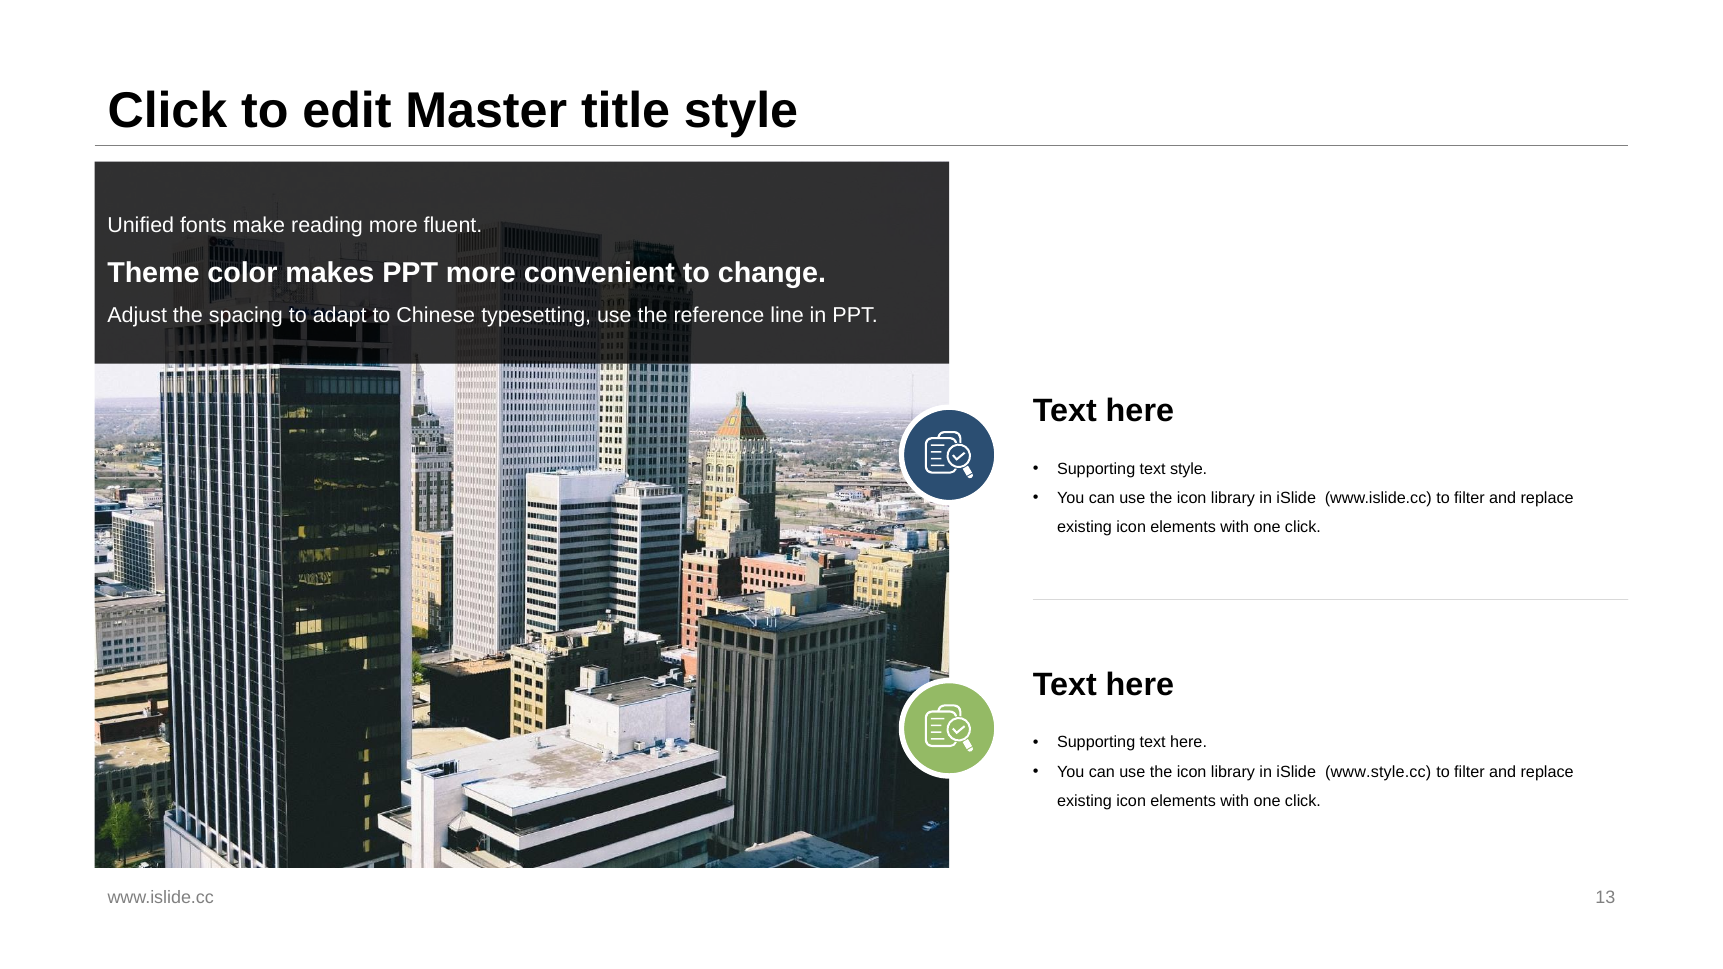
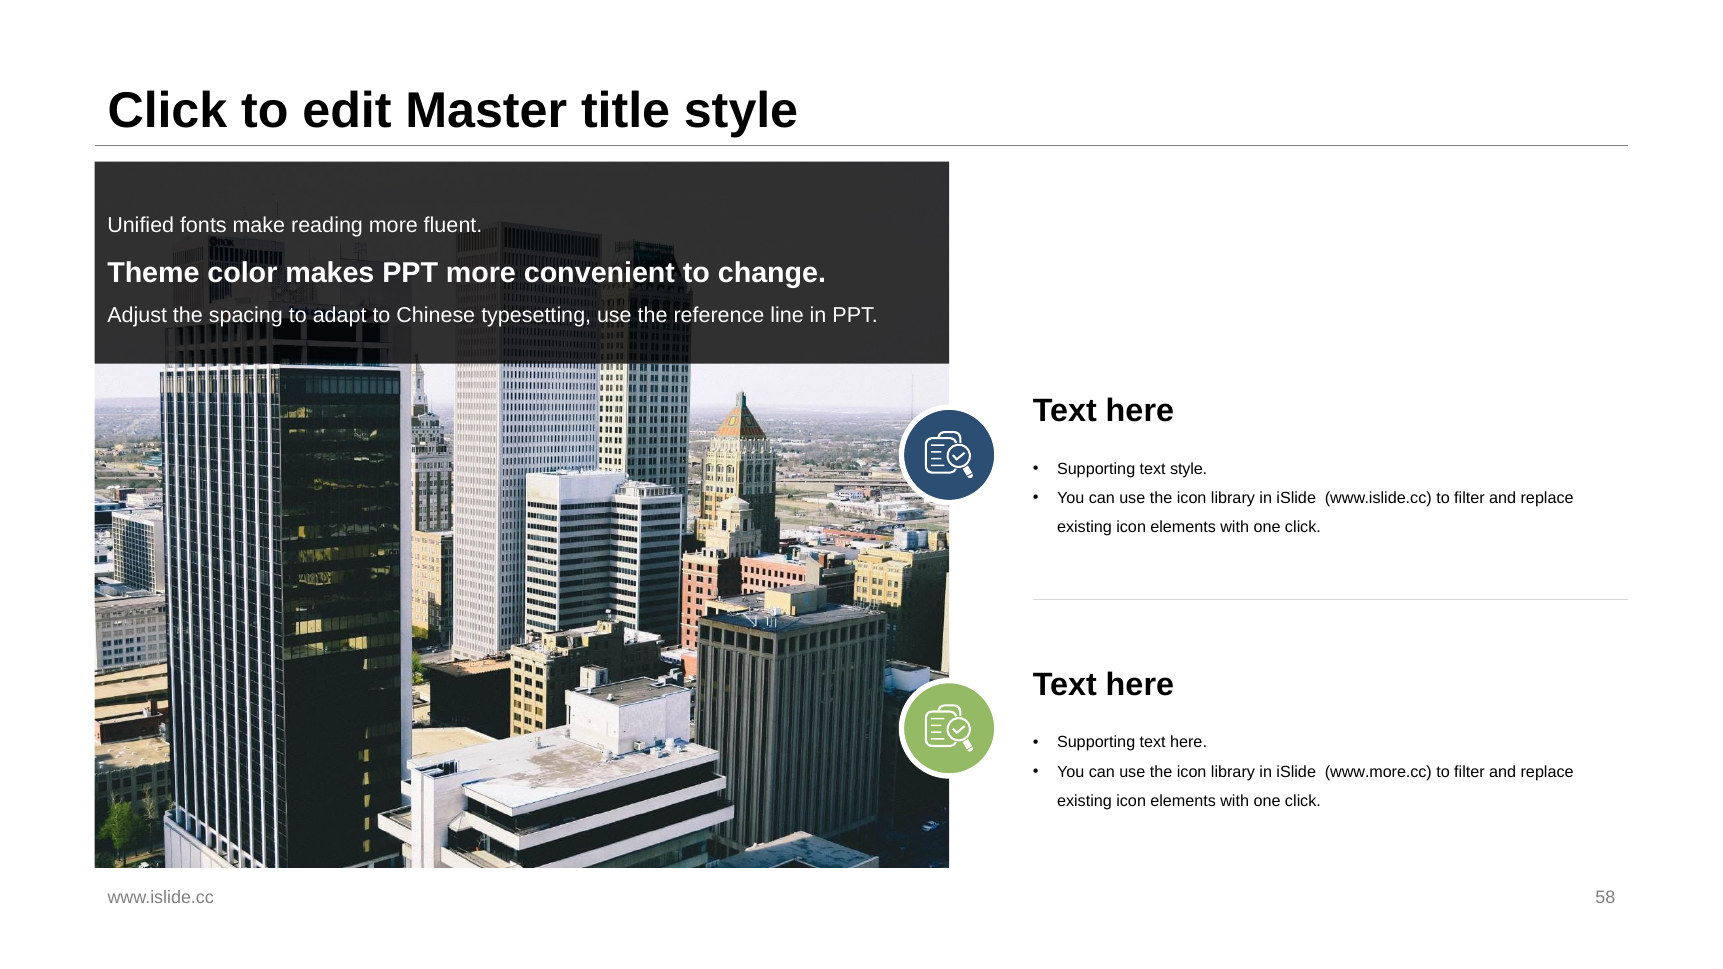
www.style.cc: www.style.cc -> www.more.cc
13: 13 -> 58
